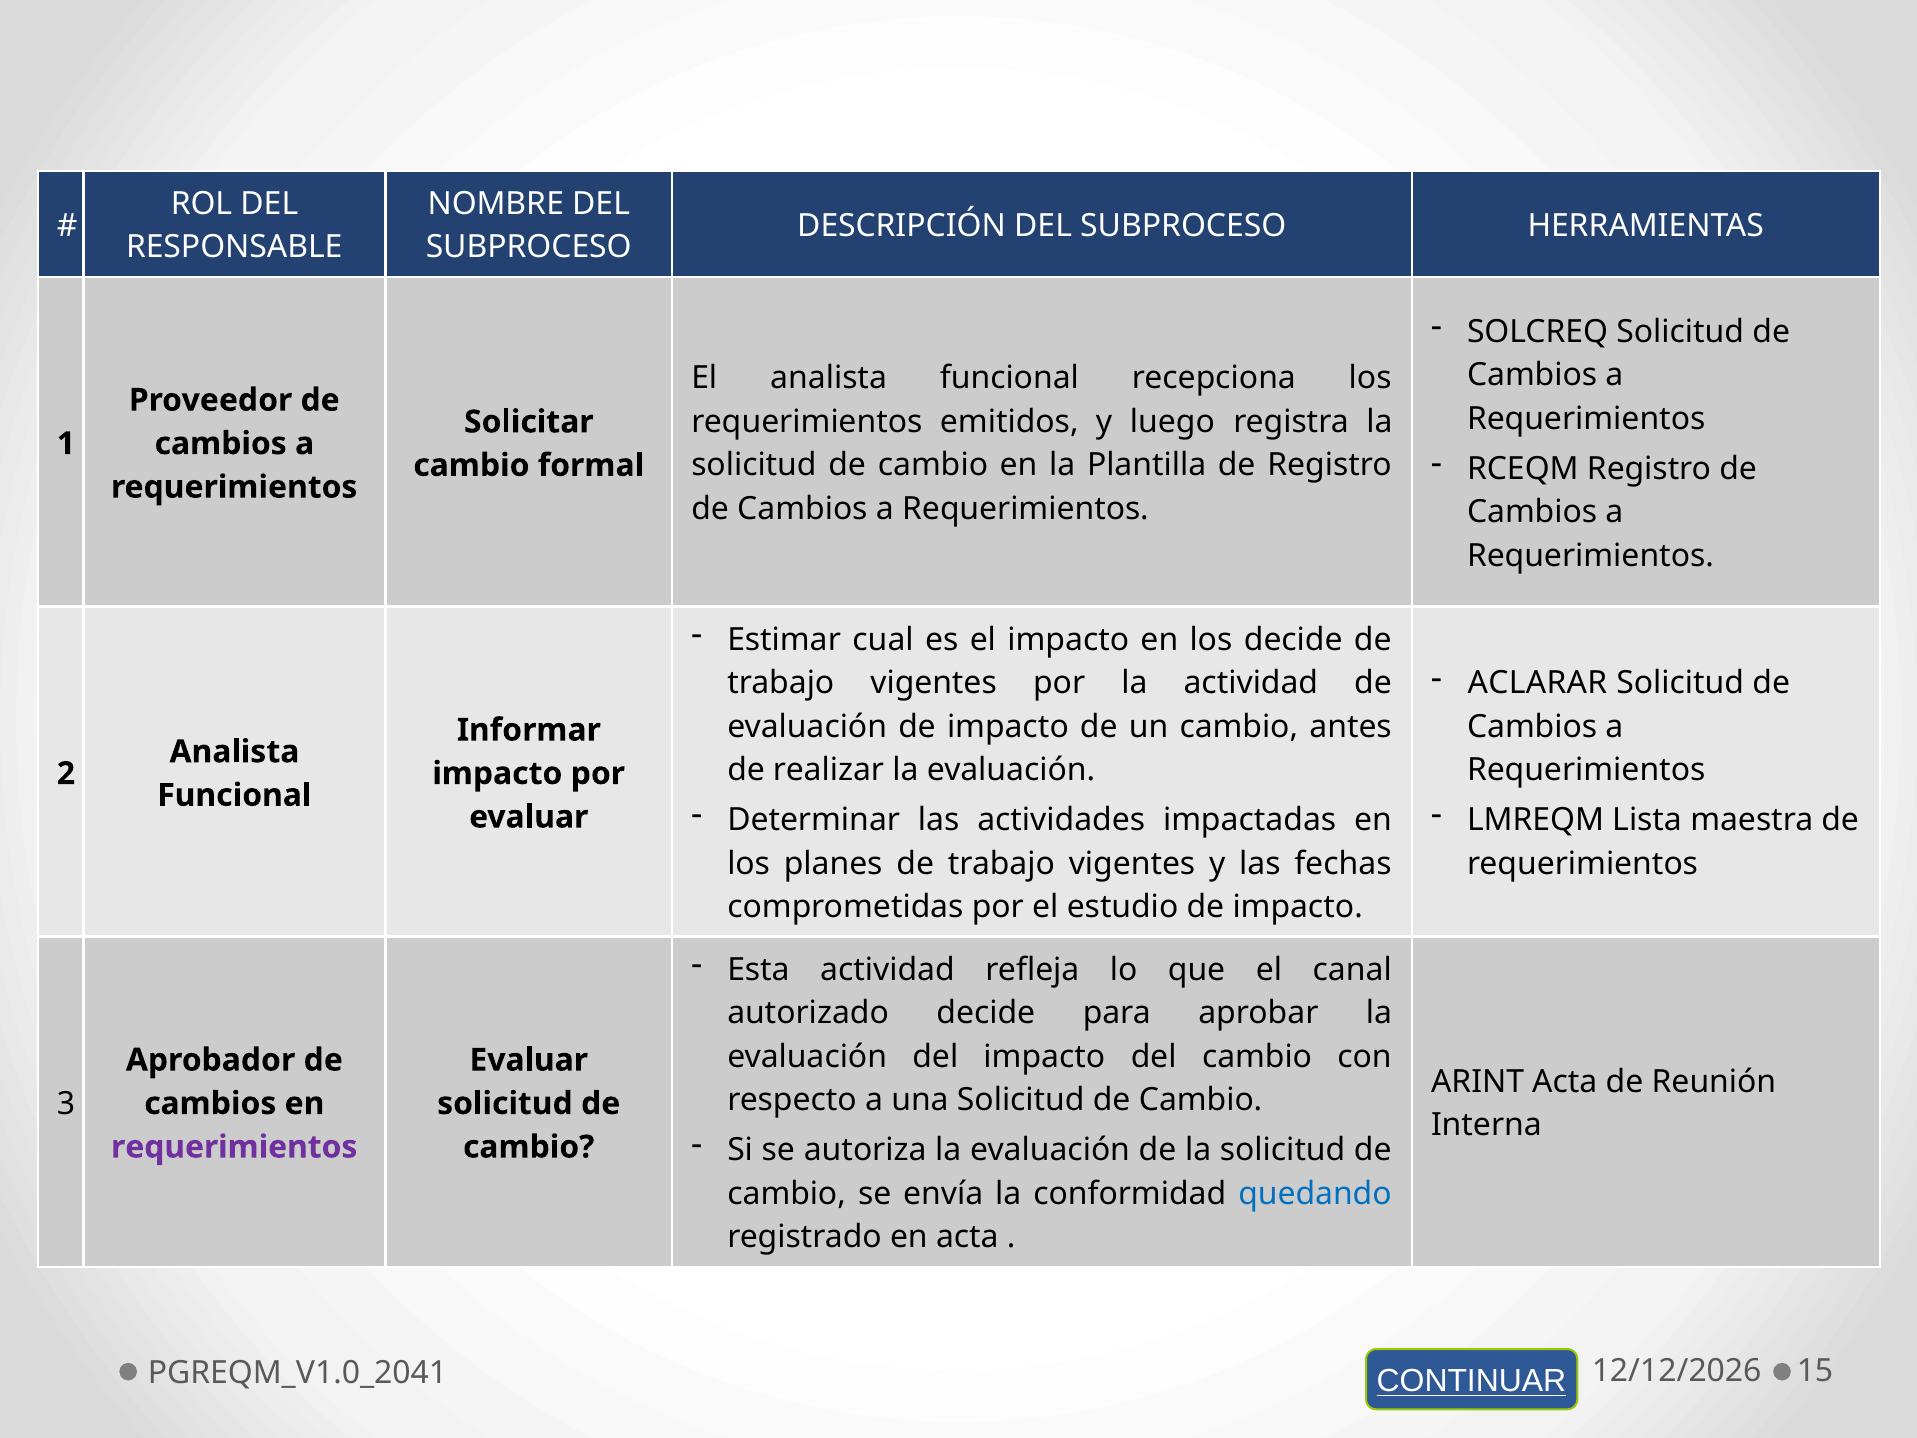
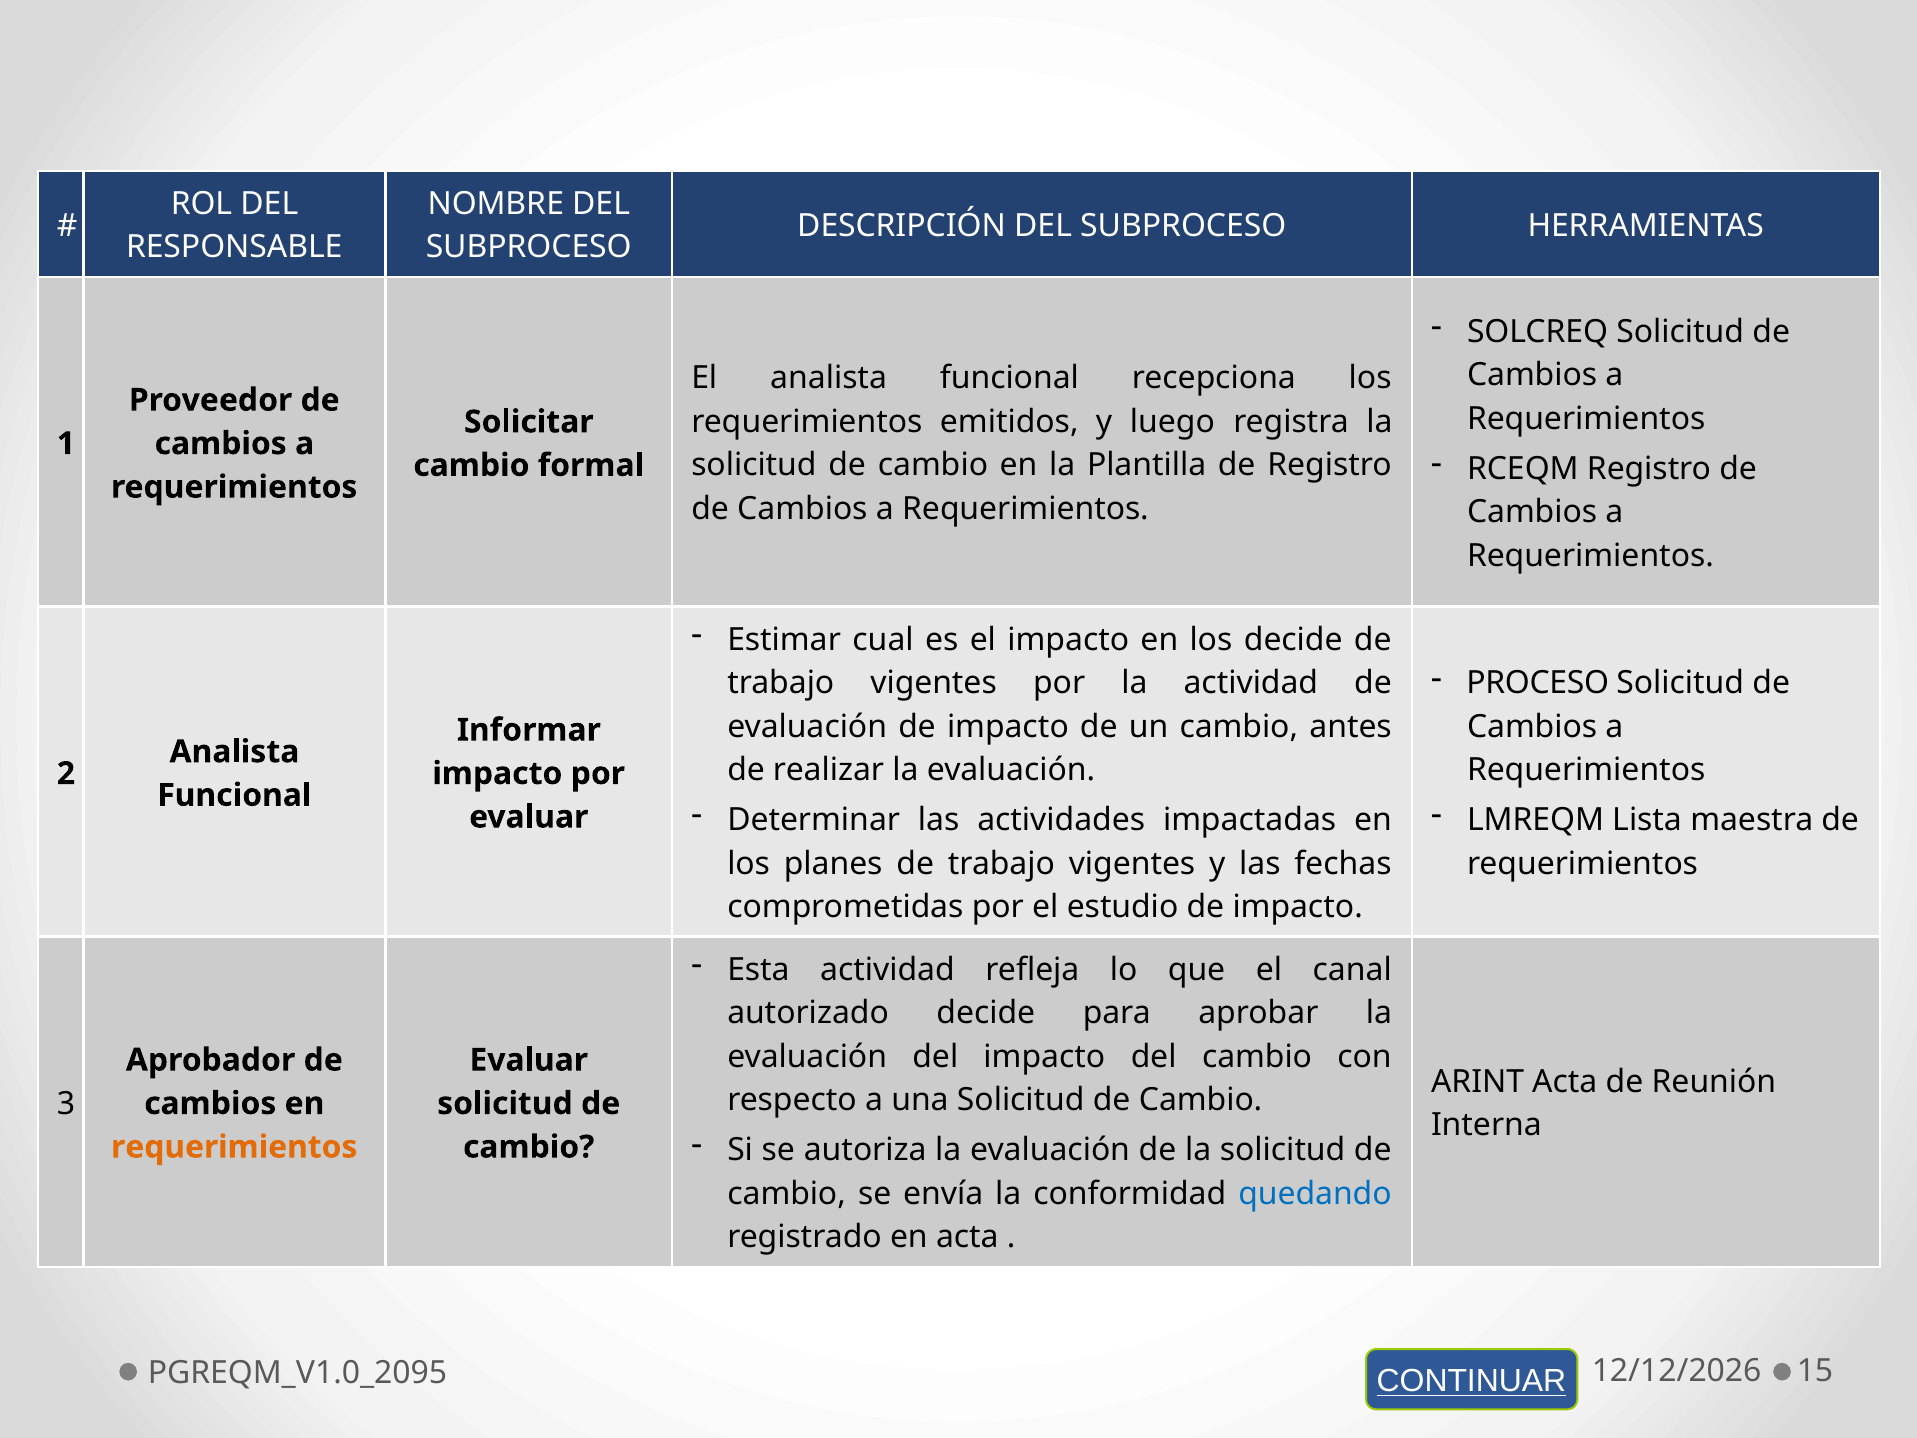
ACLARAR: ACLARAR -> PROCESO
requerimientos at (234, 1147) colour: purple -> orange
PGREQM_V1.0_2041: PGREQM_V1.0_2041 -> PGREQM_V1.0_2095
